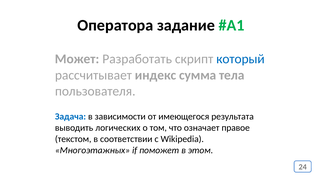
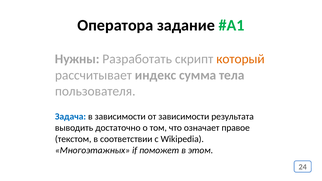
Может: Может -> Нужны
который colour: blue -> orange
от имеющегося: имеющегося -> зависимости
логических: логических -> достаточно
